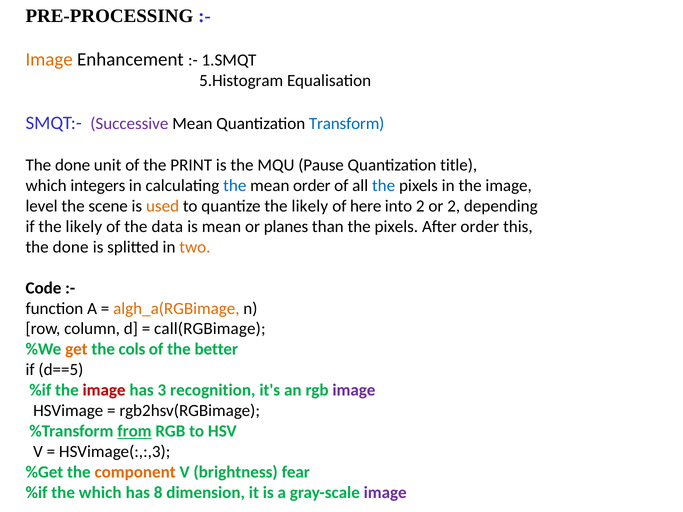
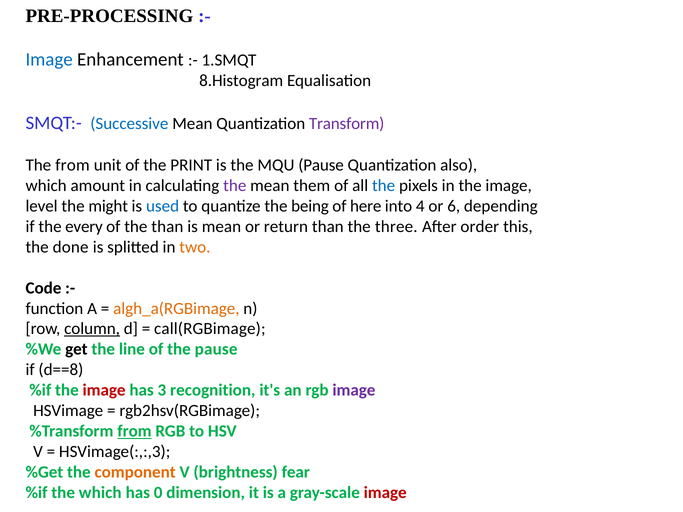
Image at (49, 59) colour: orange -> blue
5.Histogram: 5.Histogram -> 8.Histogram
Successive colour: purple -> blue
Transform colour: blue -> purple
done at (73, 165): done -> from
title: title -> also
integers: integers -> amount
the at (235, 186) colour: blue -> purple
mean order: order -> them
scene: scene -> might
used colour: orange -> blue
quantize the likely: likely -> being
into 2: 2 -> 4
or 2: 2 -> 6
if the likely: likely -> every
the data: data -> than
planes: planes -> return
than the pixels: pixels -> three
column underline: none -> present
get colour: orange -> black
cols: cols -> line
the better: better -> pause
d==5: d==5 -> d==8
8: 8 -> 0
image at (385, 493) colour: purple -> red
